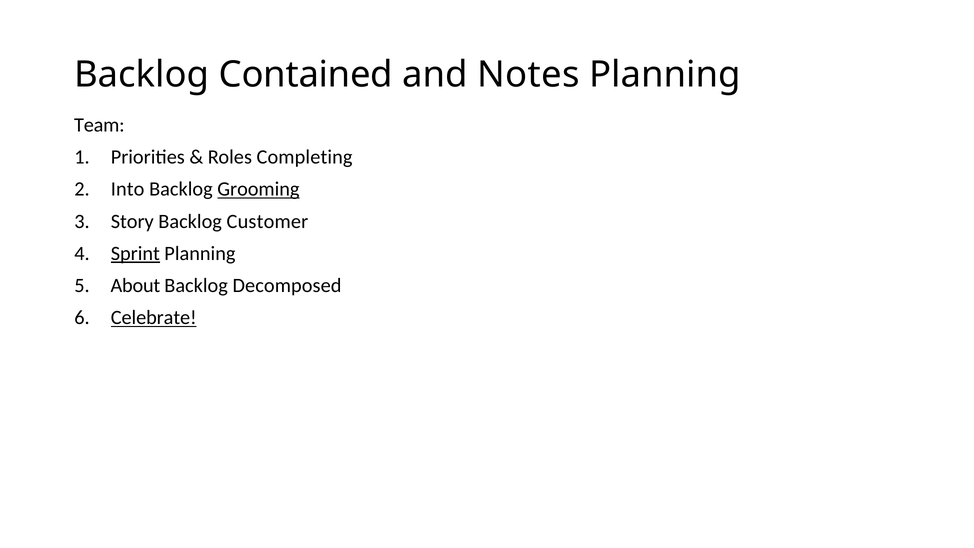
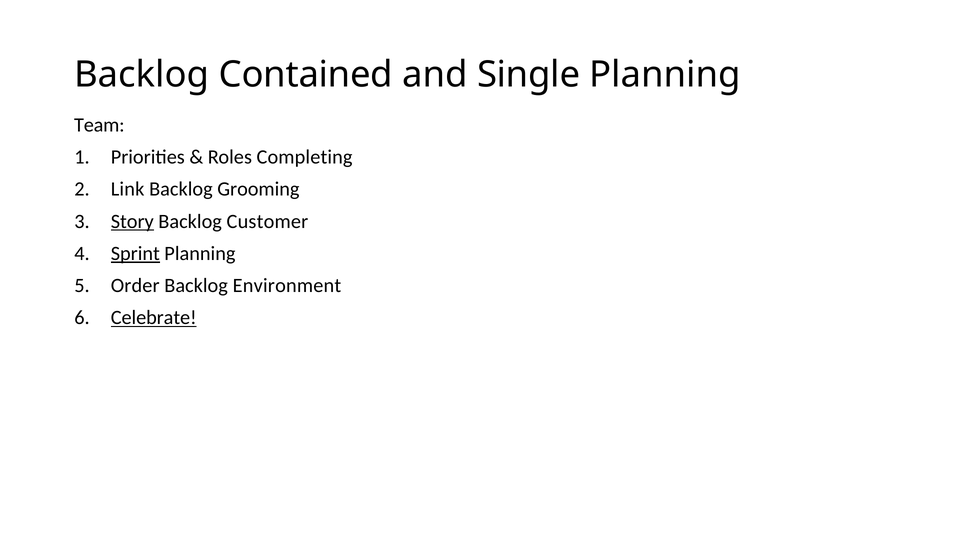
Notes: Notes -> Single
Into: Into -> Link
Grooming underline: present -> none
Story underline: none -> present
About: About -> Order
Decomposed: Decomposed -> Environment
